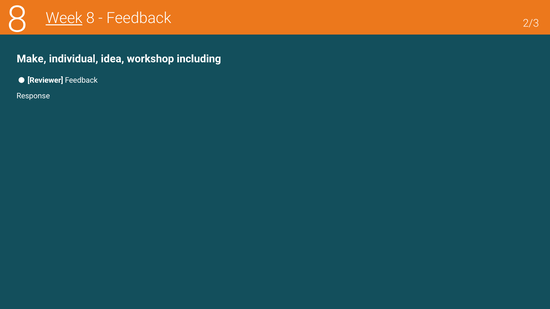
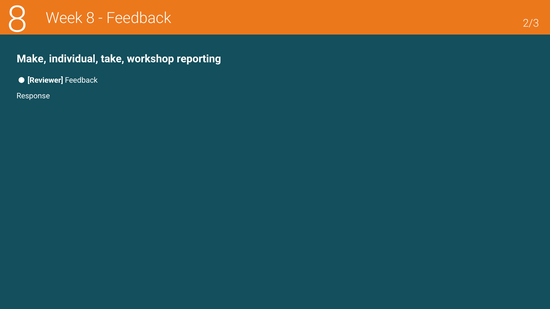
Week underline: present -> none
idea: idea -> take
including: including -> reporting
